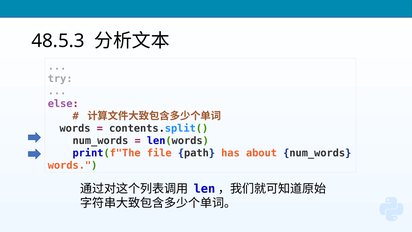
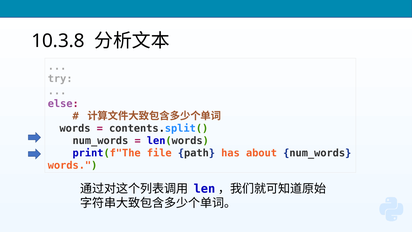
48.5.3: 48.5.3 -> 10.3.8
